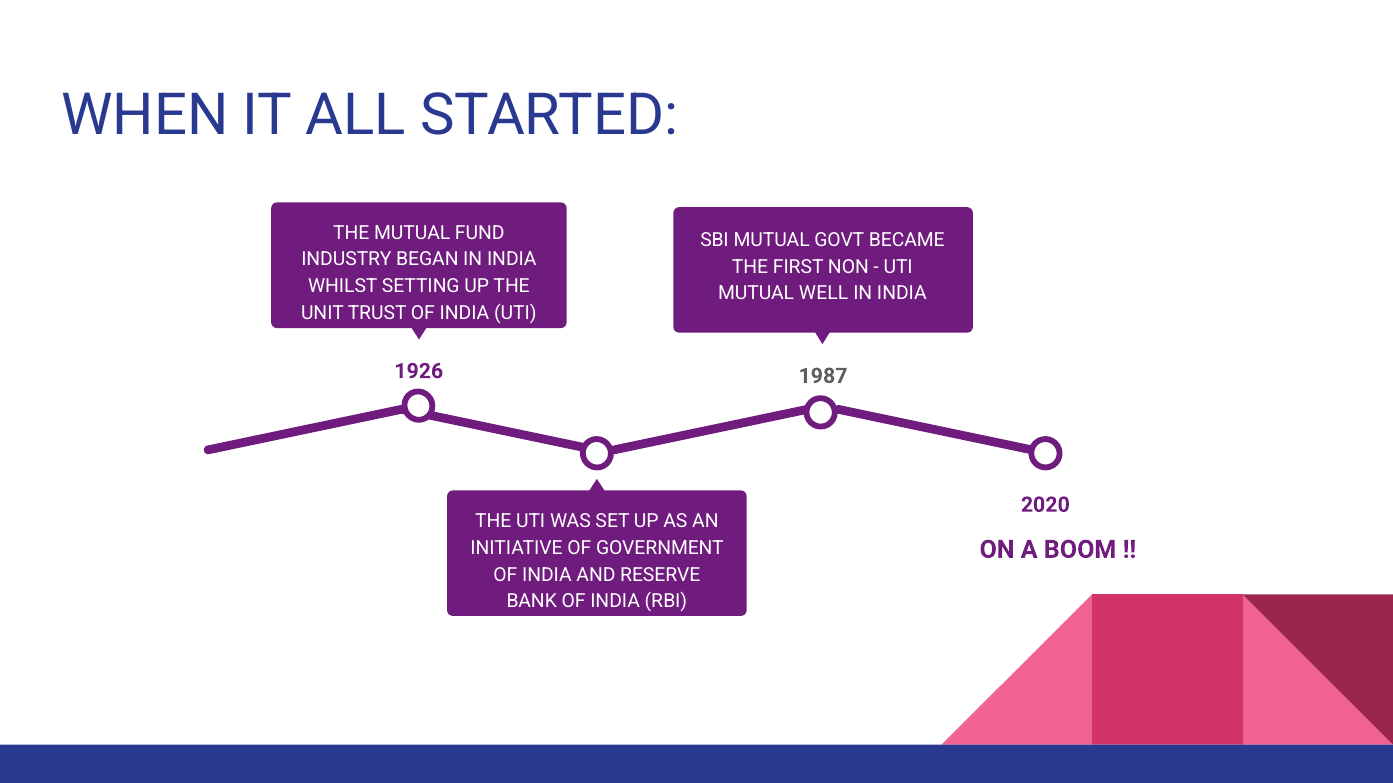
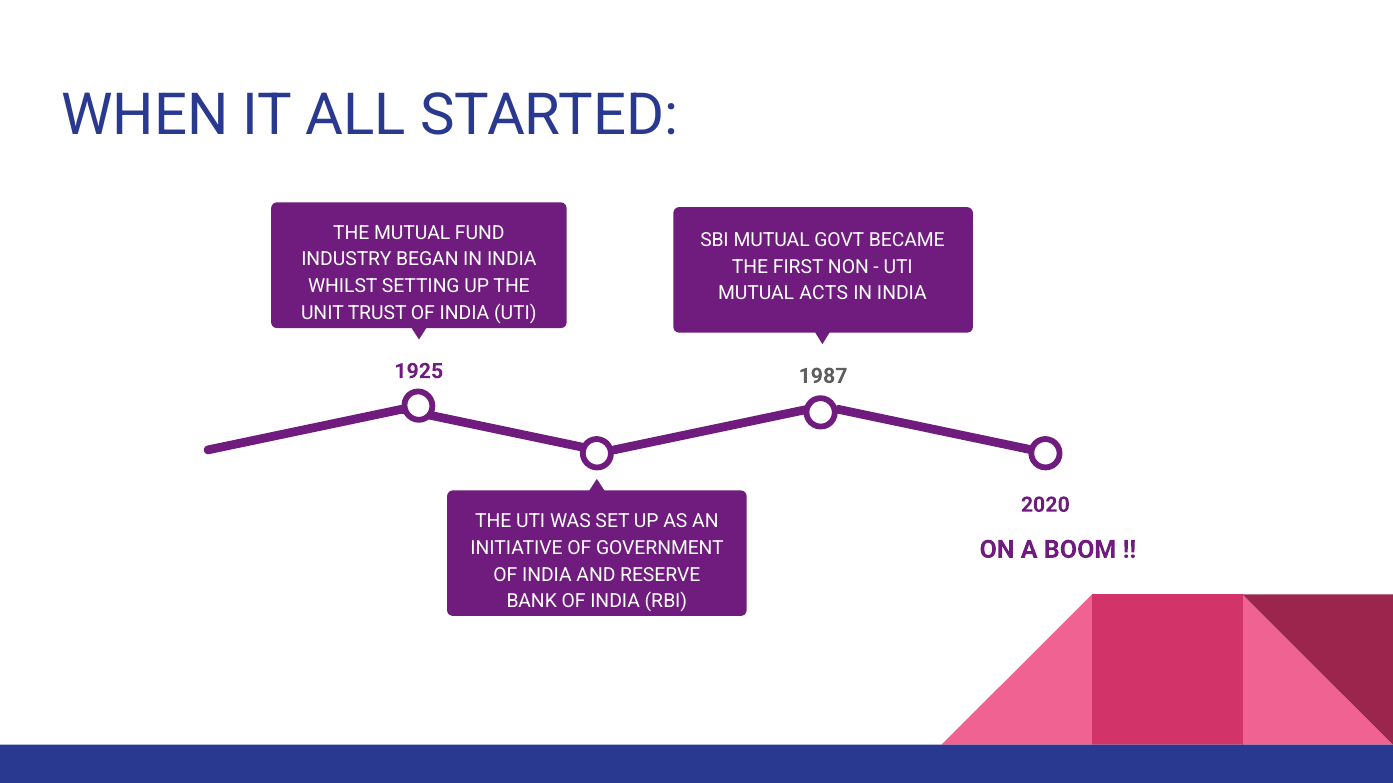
WELL: WELL -> ACTS
1926: 1926 -> 1925
